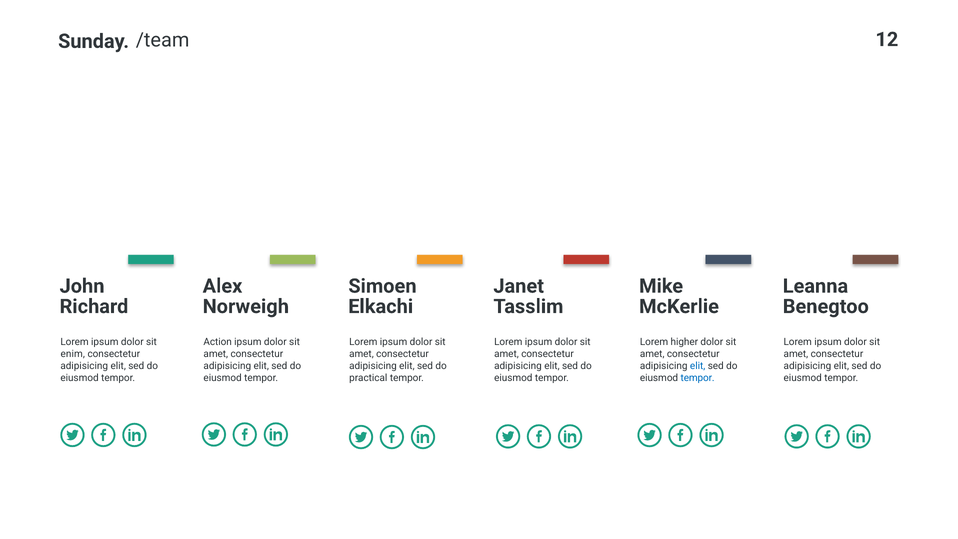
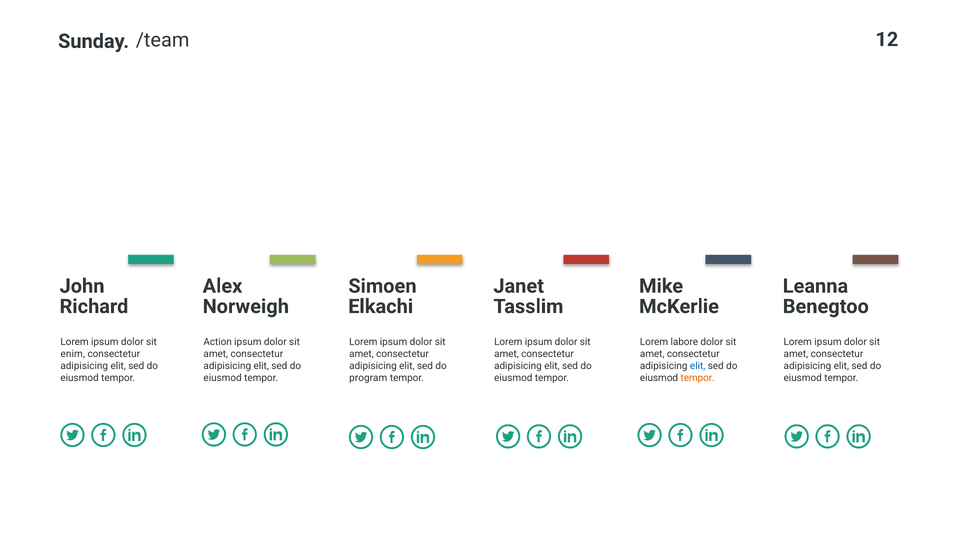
higher: higher -> labore
practical: practical -> program
tempor at (698, 378) colour: blue -> orange
